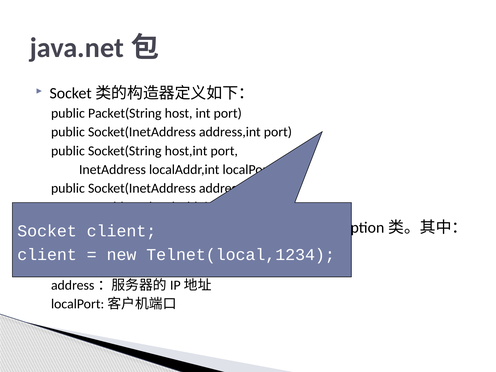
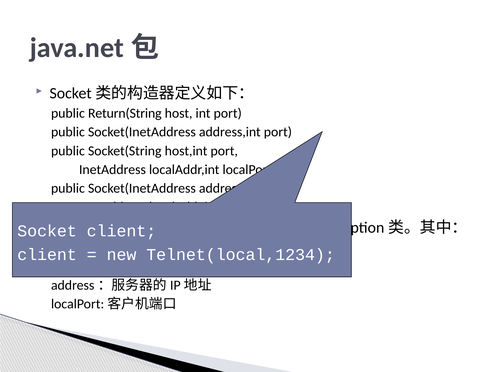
Packet(String: Packet(String -> Return(String
